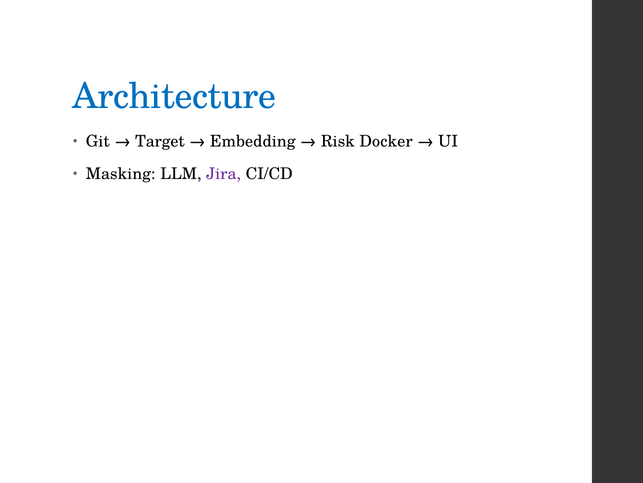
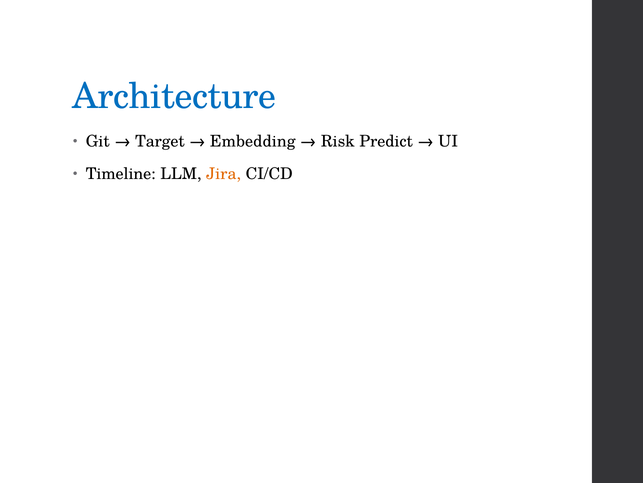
Docker: Docker -> Predict
Masking: Masking -> Timeline
Jira colour: purple -> orange
